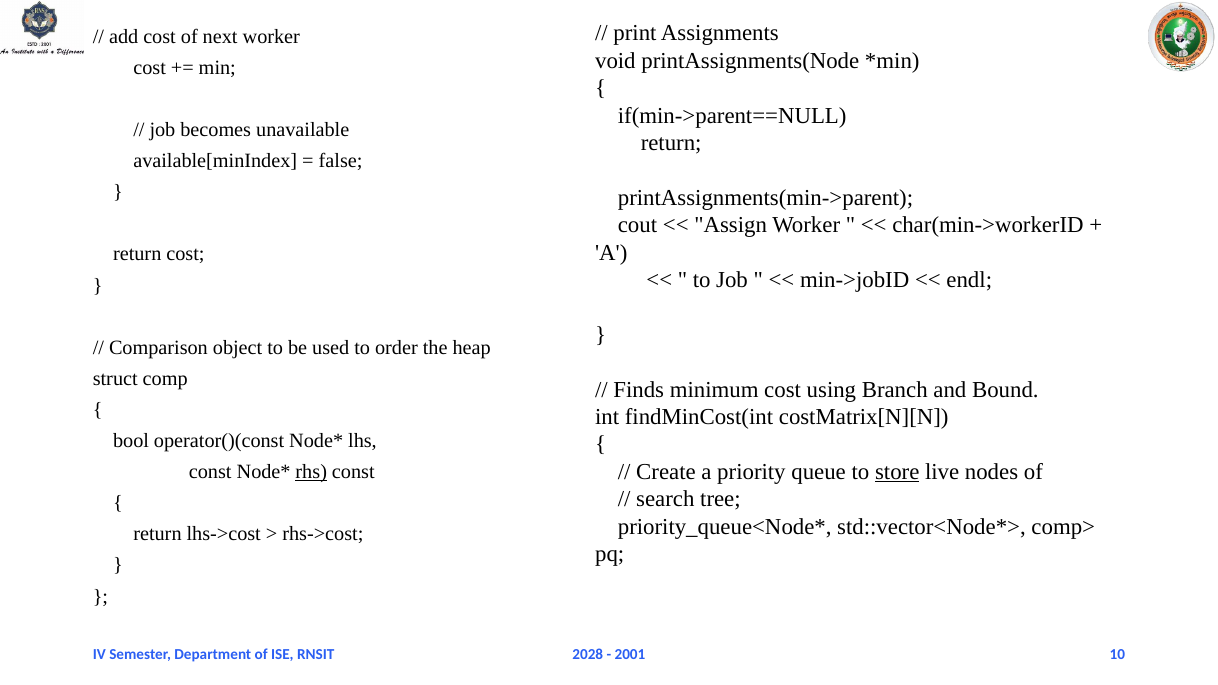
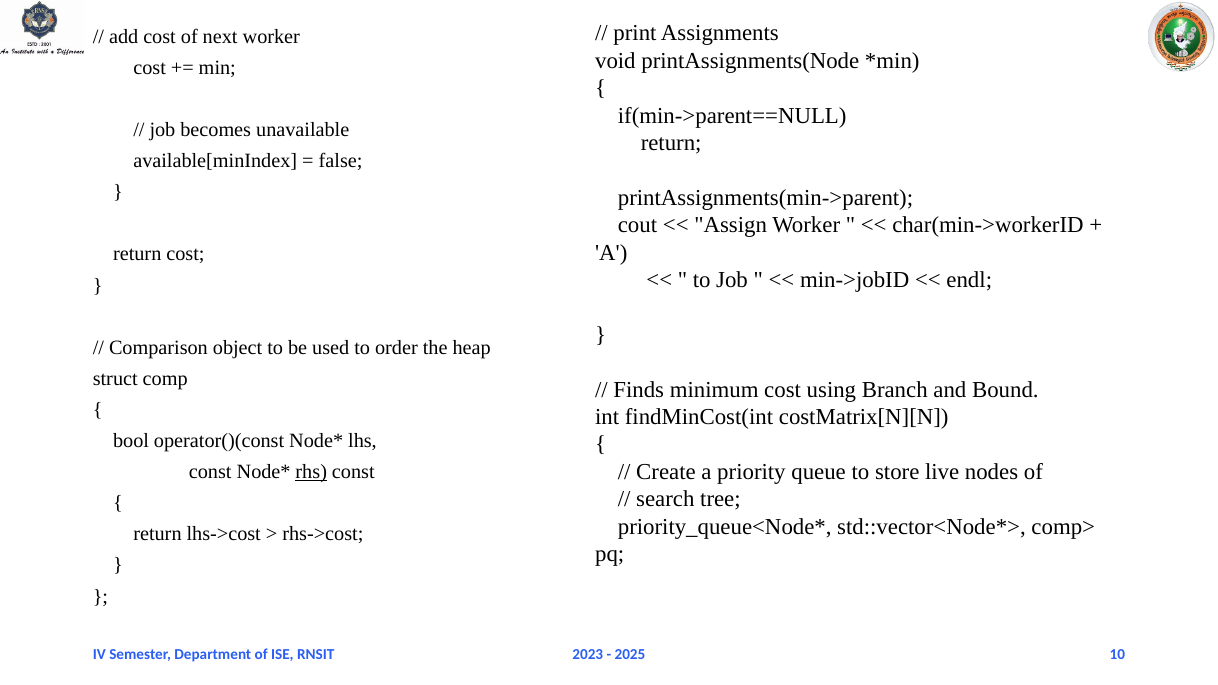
store underline: present -> none
2028: 2028 -> 2023
2001: 2001 -> 2025
